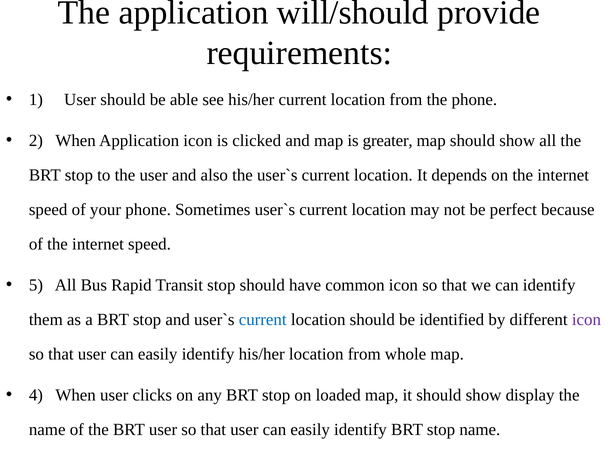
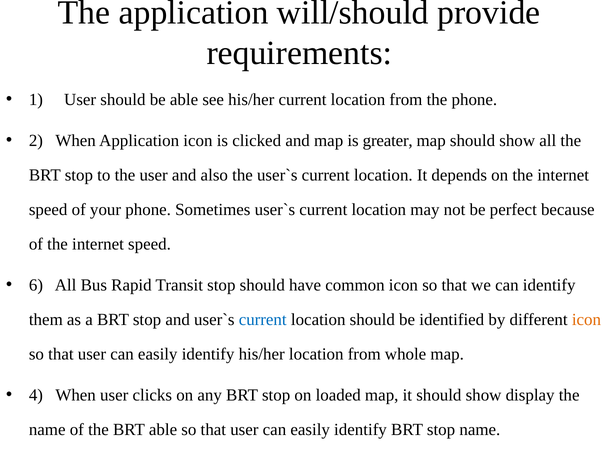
5: 5 -> 6
icon at (586, 319) colour: purple -> orange
BRT user: user -> able
